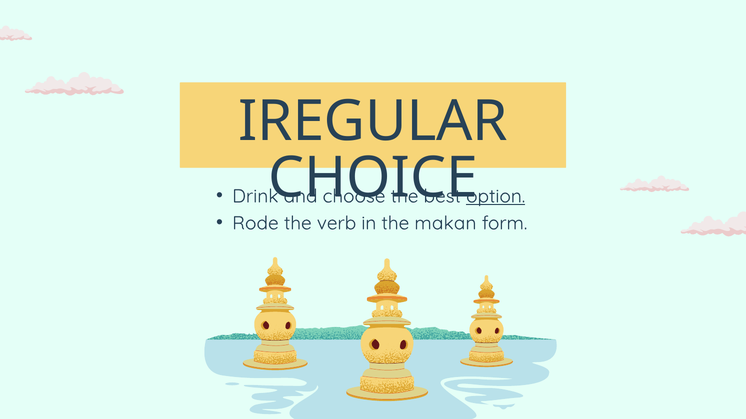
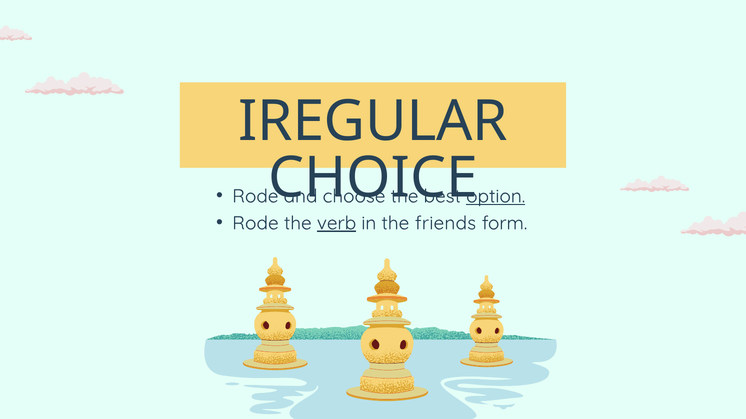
Drink at (255, 197): Drink -> Rode
verb underline: none -> present
makan: makan -> friends
